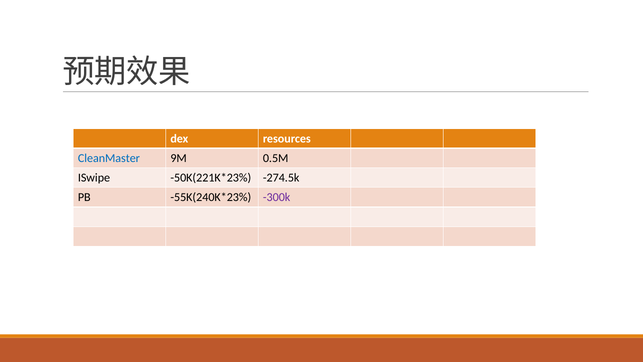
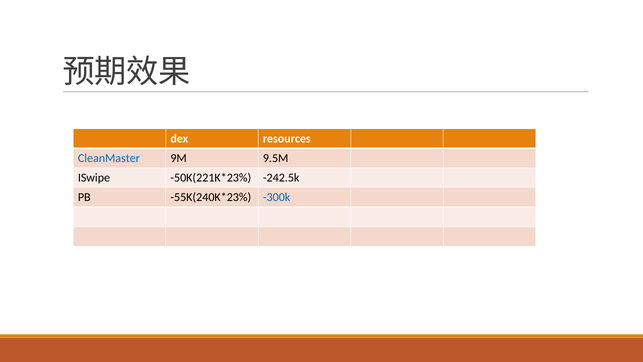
0.5M: 0.5M -> 9.5M
-274.5k: -274.5k -> -242.5k
-300k colour: purple -> blue
